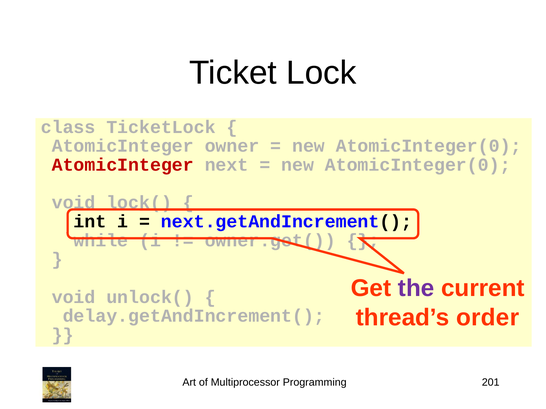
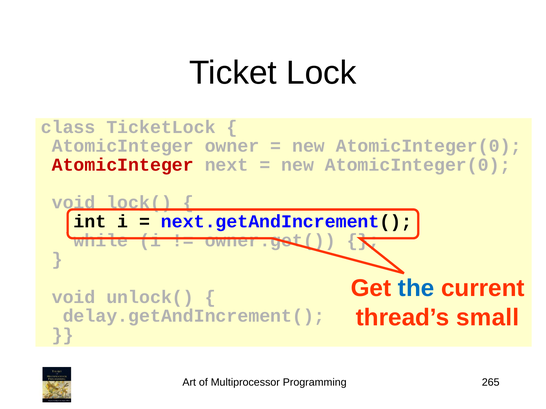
the colour: purple -> blue
order: order -> small
201: 201 -> 265
